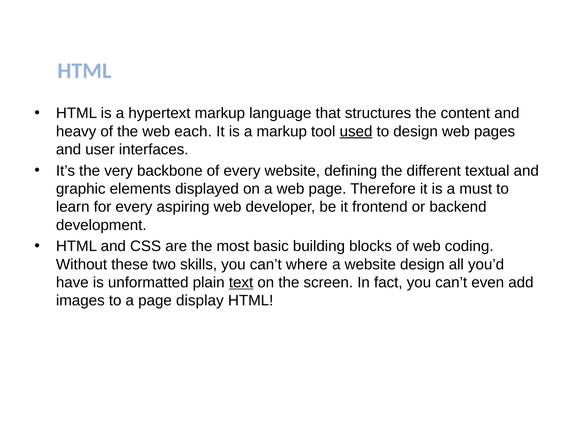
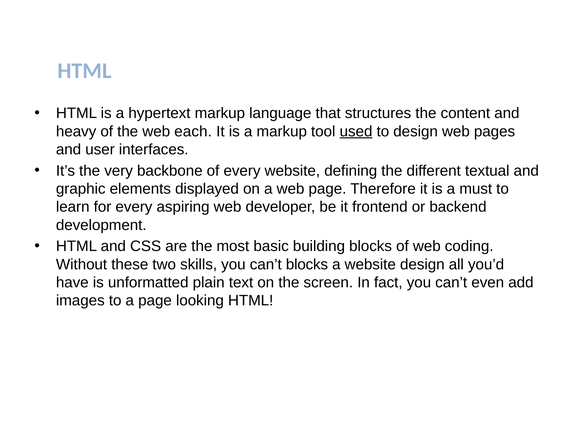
can’t where: where -> blocks
text underline: present -> none
display: display -> looking
